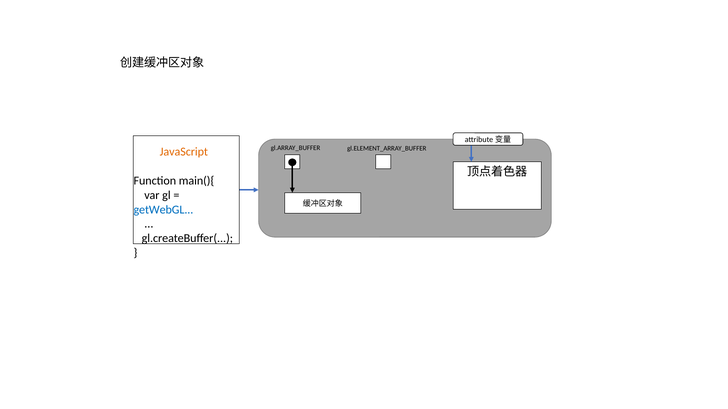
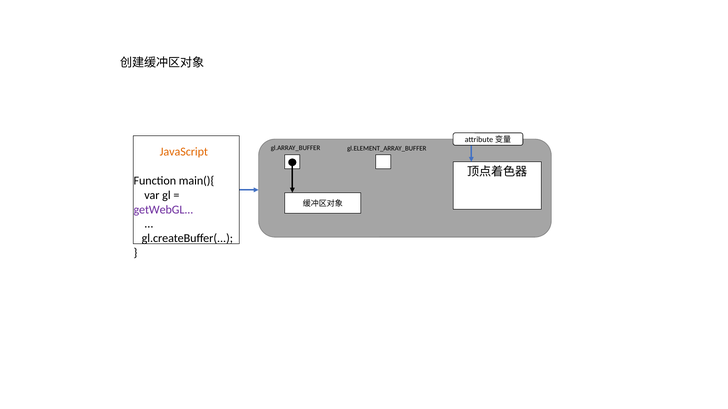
getWebGL colour: blue -> purple
